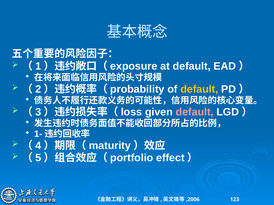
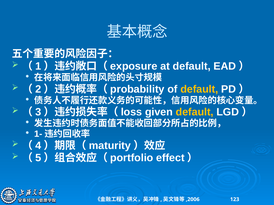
default at (195, 112) colour: pink -> yellow
